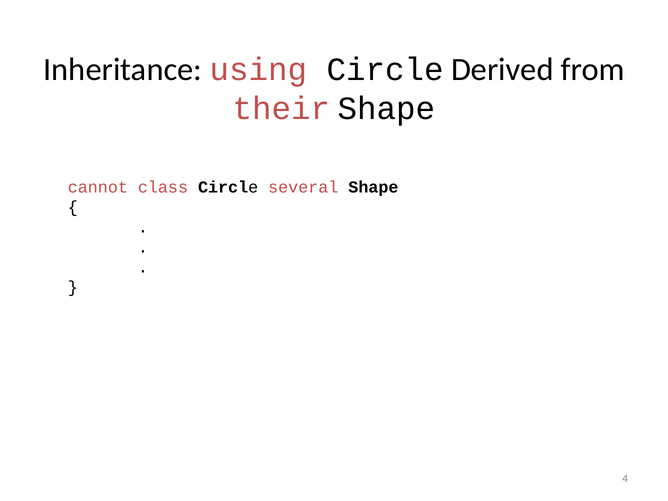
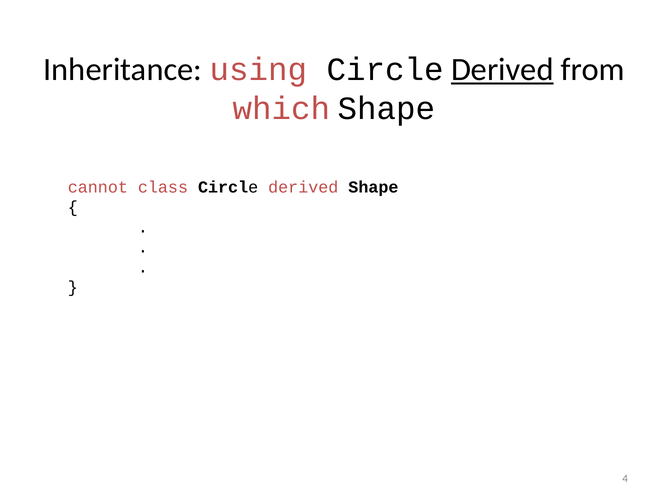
Derived at (502, 70) underline: none -> present
their: their -> which
class Circle several: several -> derived
